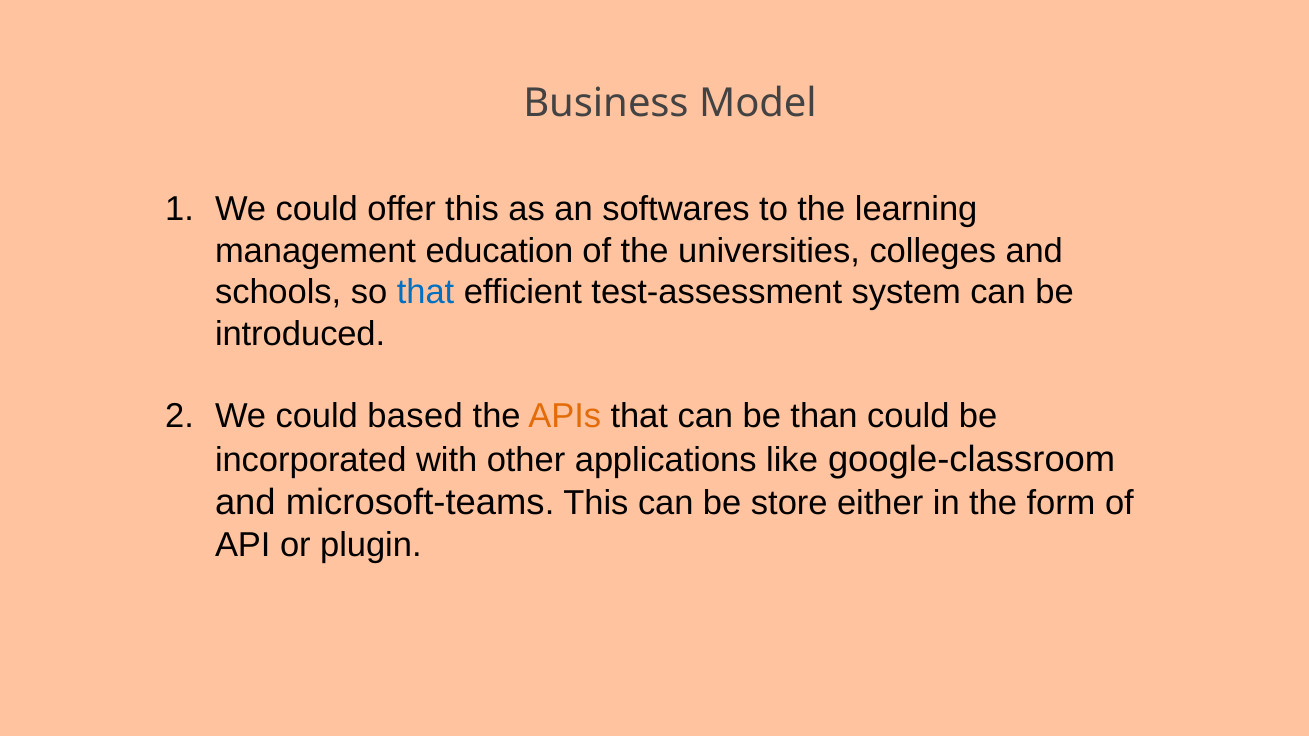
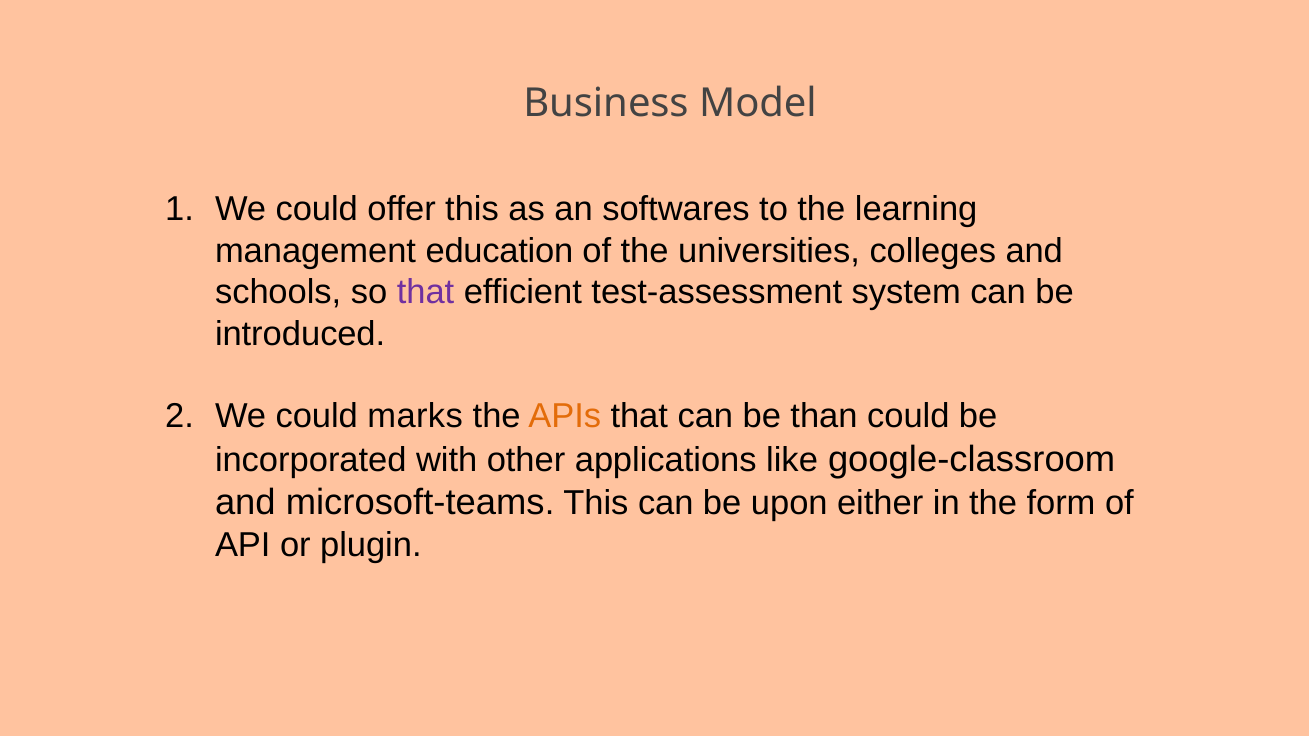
that at (426, 292) colour: blue -> purple
based: based -> marks
store: store -> upon
